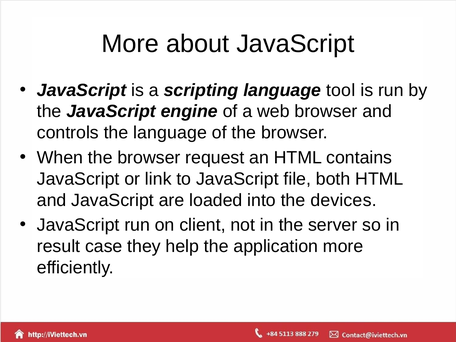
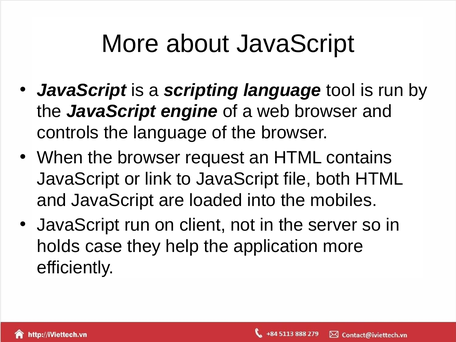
devices: devices -> mobiles
result: result -> holds
